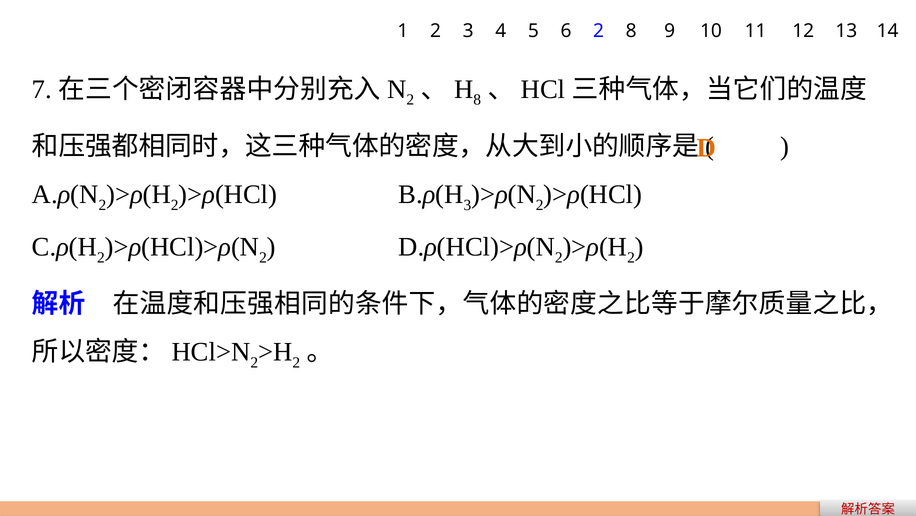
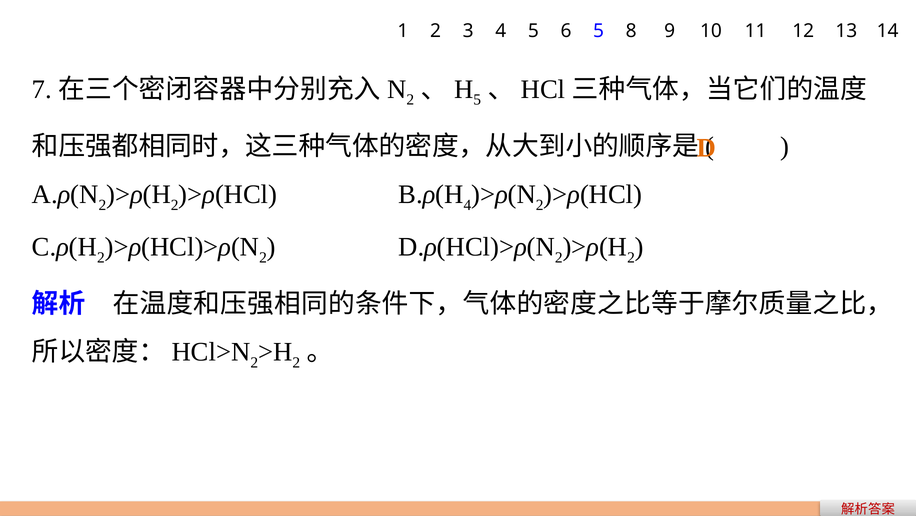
6 2: 2 -> 5
8 at (477, 100): 8 -> 5
3 at (467, 205): 3 -> 4
